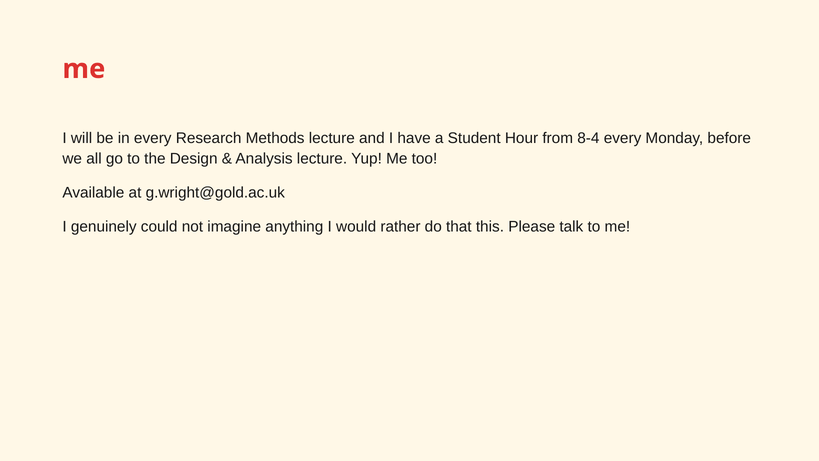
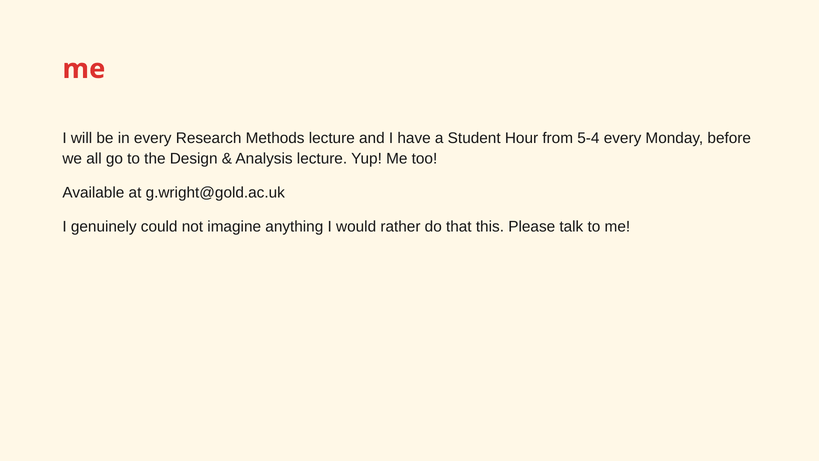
8-4: 8-4 -> 5-4
